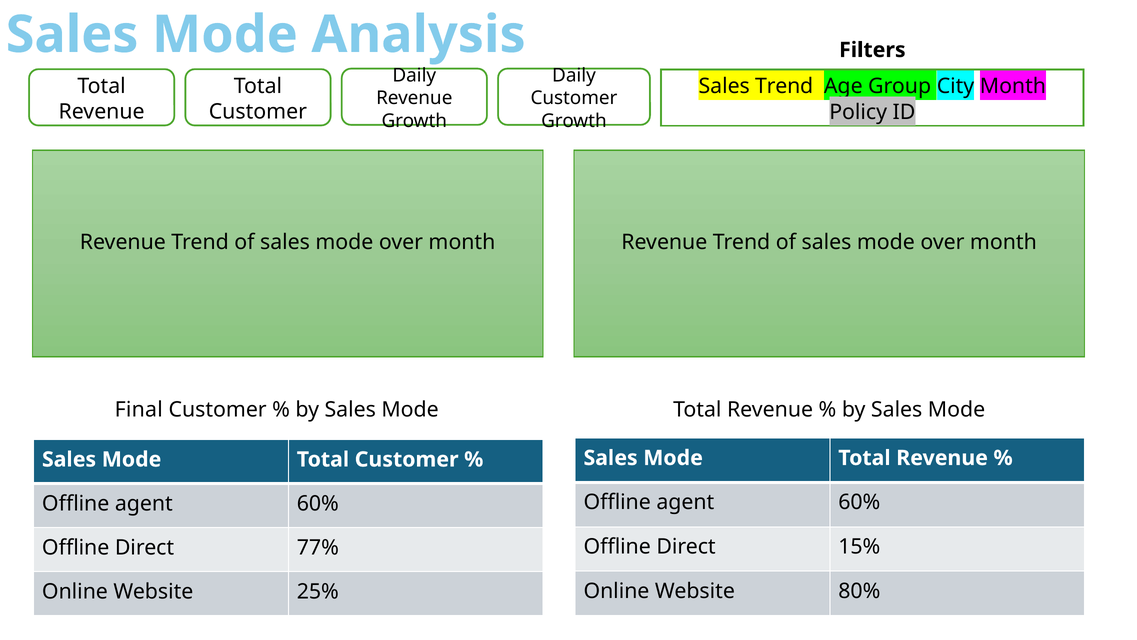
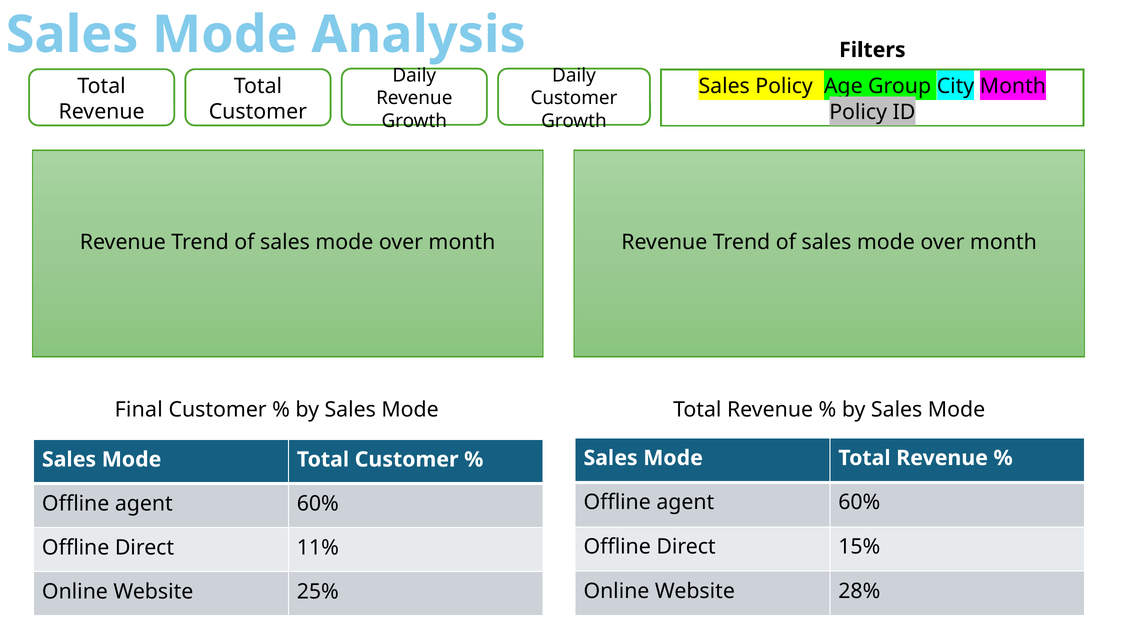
Sales Trend: Trend -> Policy
77%: 77% -> 11%
80%: 80% -> 28%
